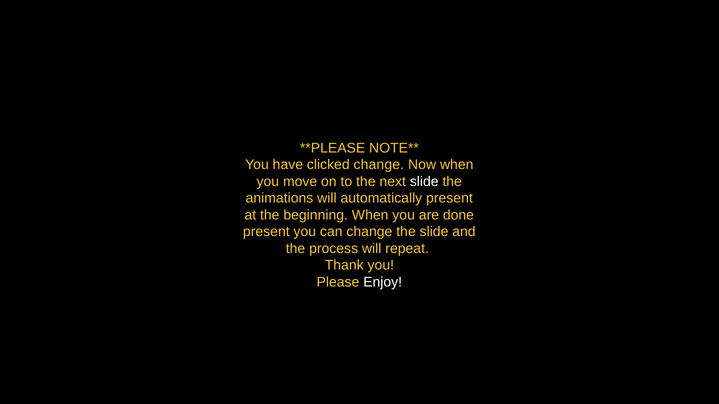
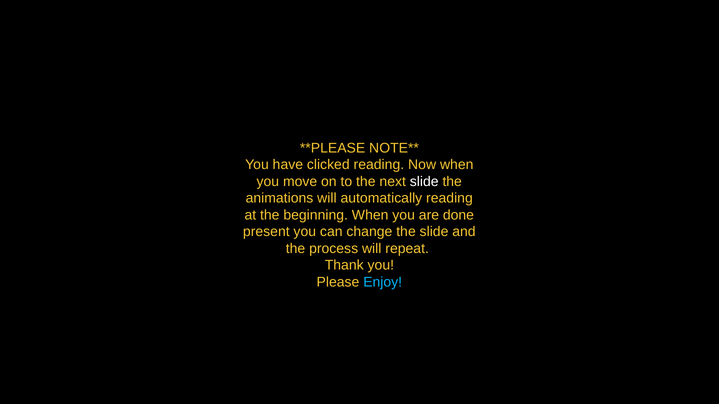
clicked change: change -> reading
automatically present: present -> reading
Enjoy colour: white -> light blue
